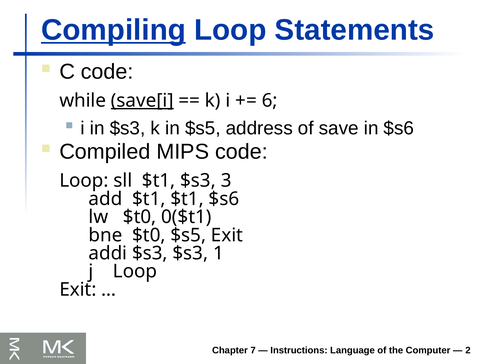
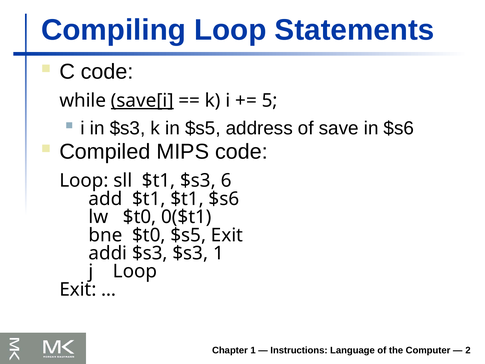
Compiling underline: present -> none
6: 6 -> 5
3: 3 -> 6
Chapter 7: 7 -> 1
